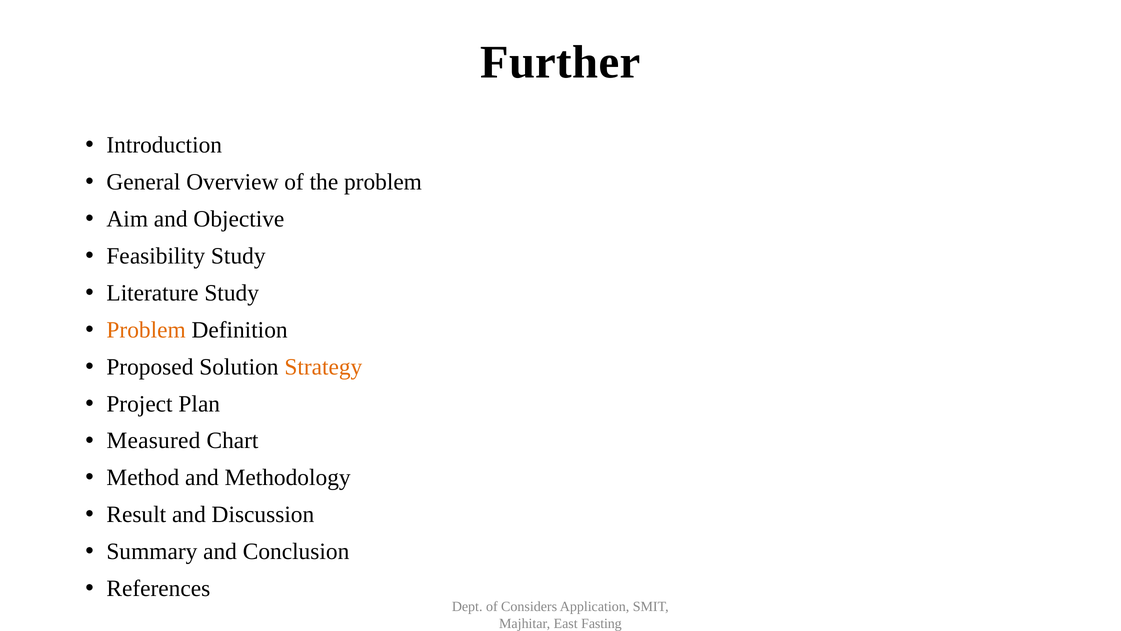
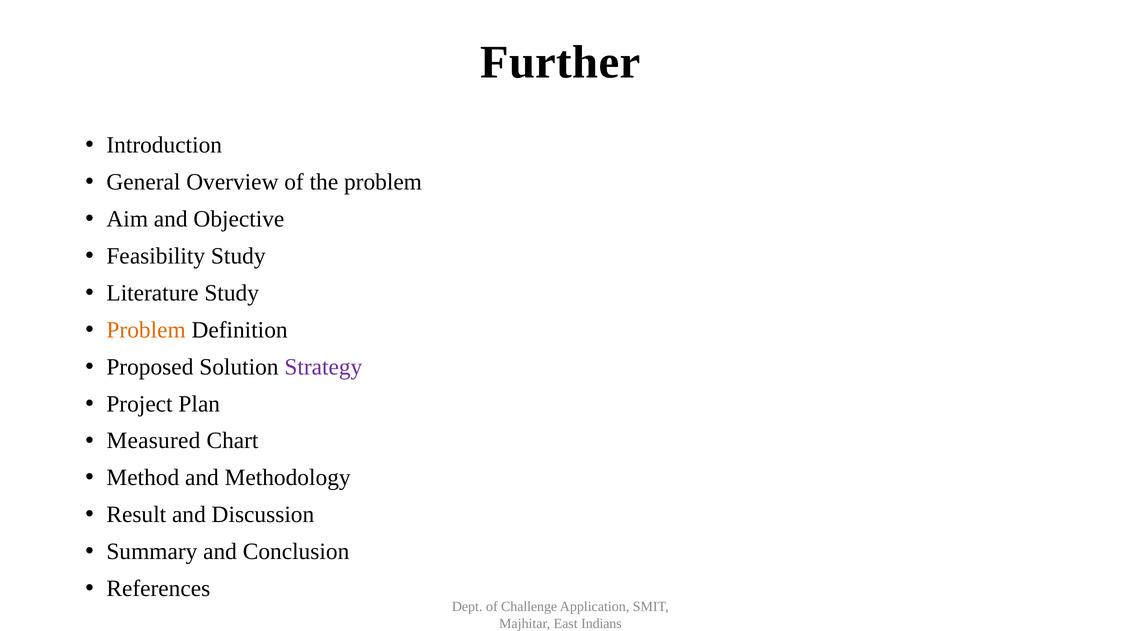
Strategy colour: orange -> purple
Considers: Considers -> Challenge
Fasting: Fasting -> Indians
